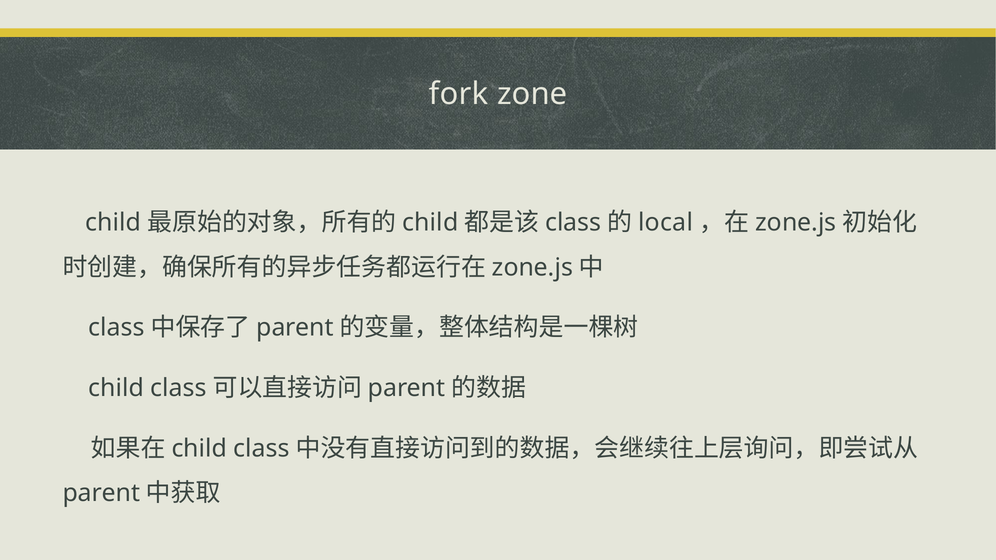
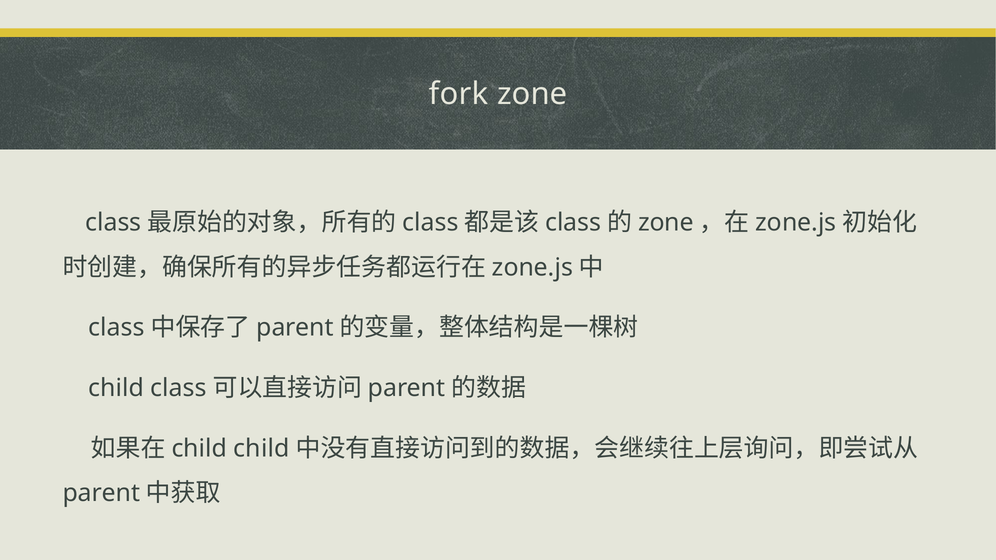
child at (113, 223): child -> class
child at (430, 223): child -> class
local at (666, 223): local -> zone
class at (262, 449): class -> child
